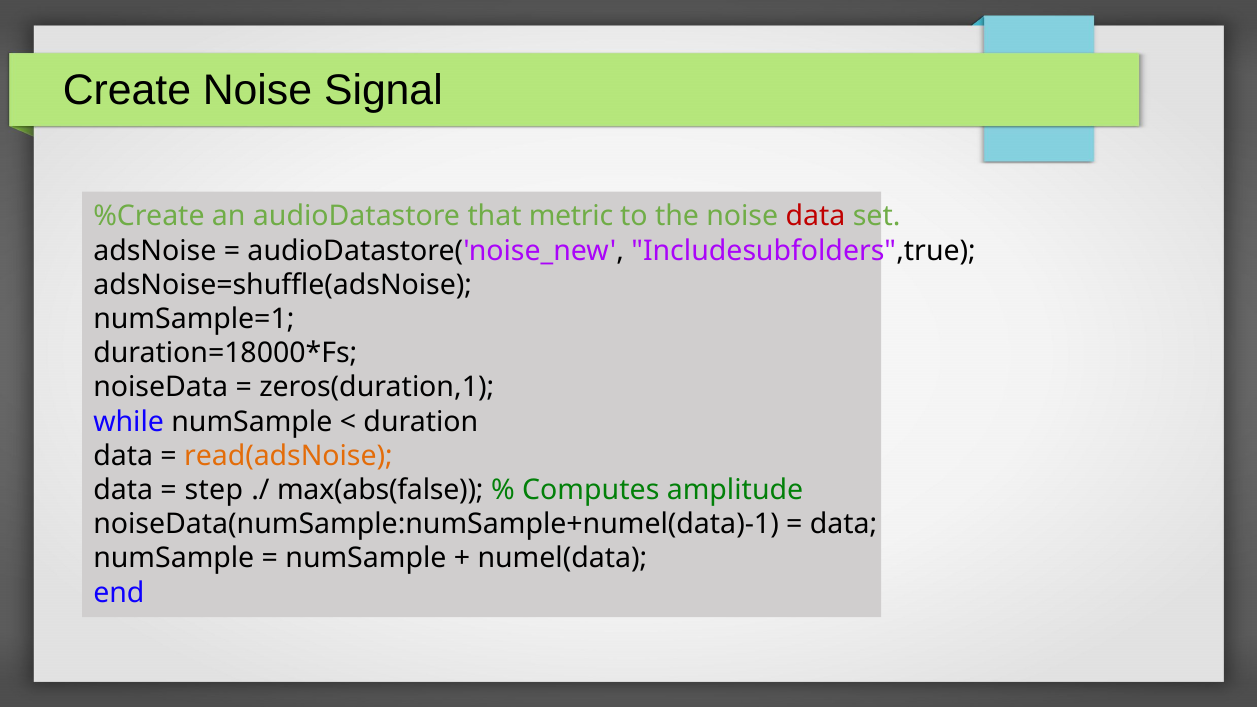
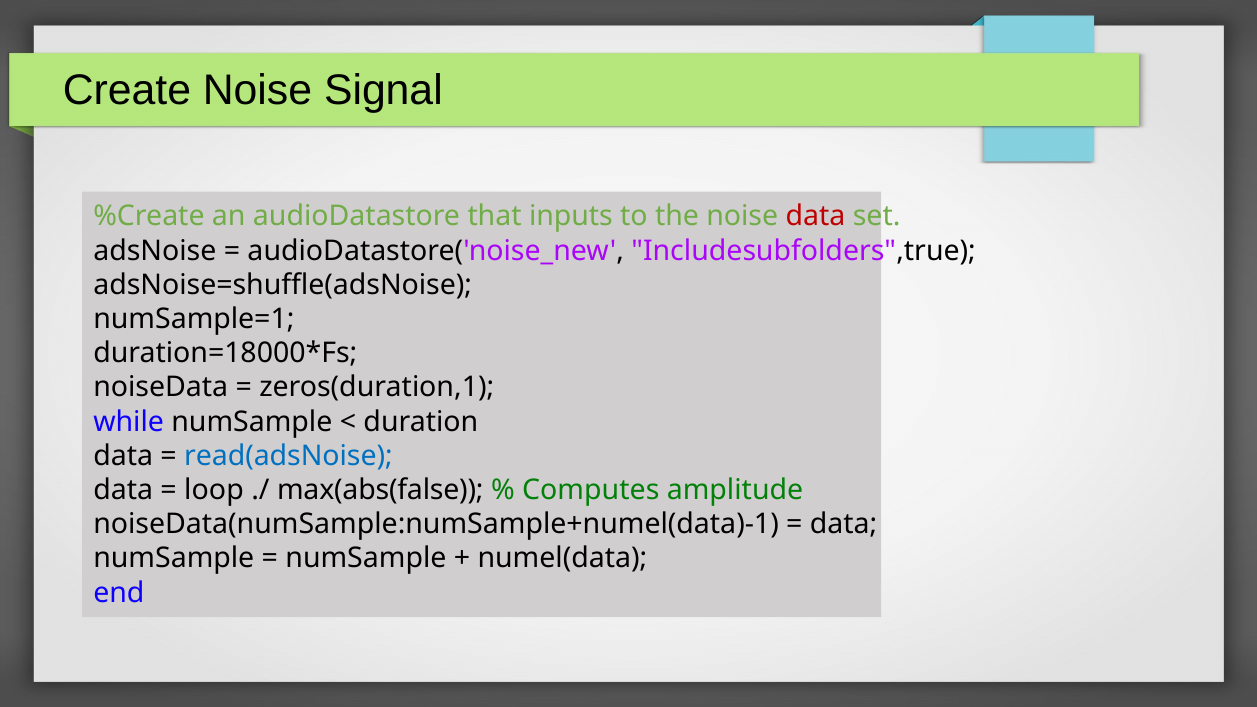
metric: metric -> inputs
read(adsNoise colour: orange -> blue
step: step -> loop
